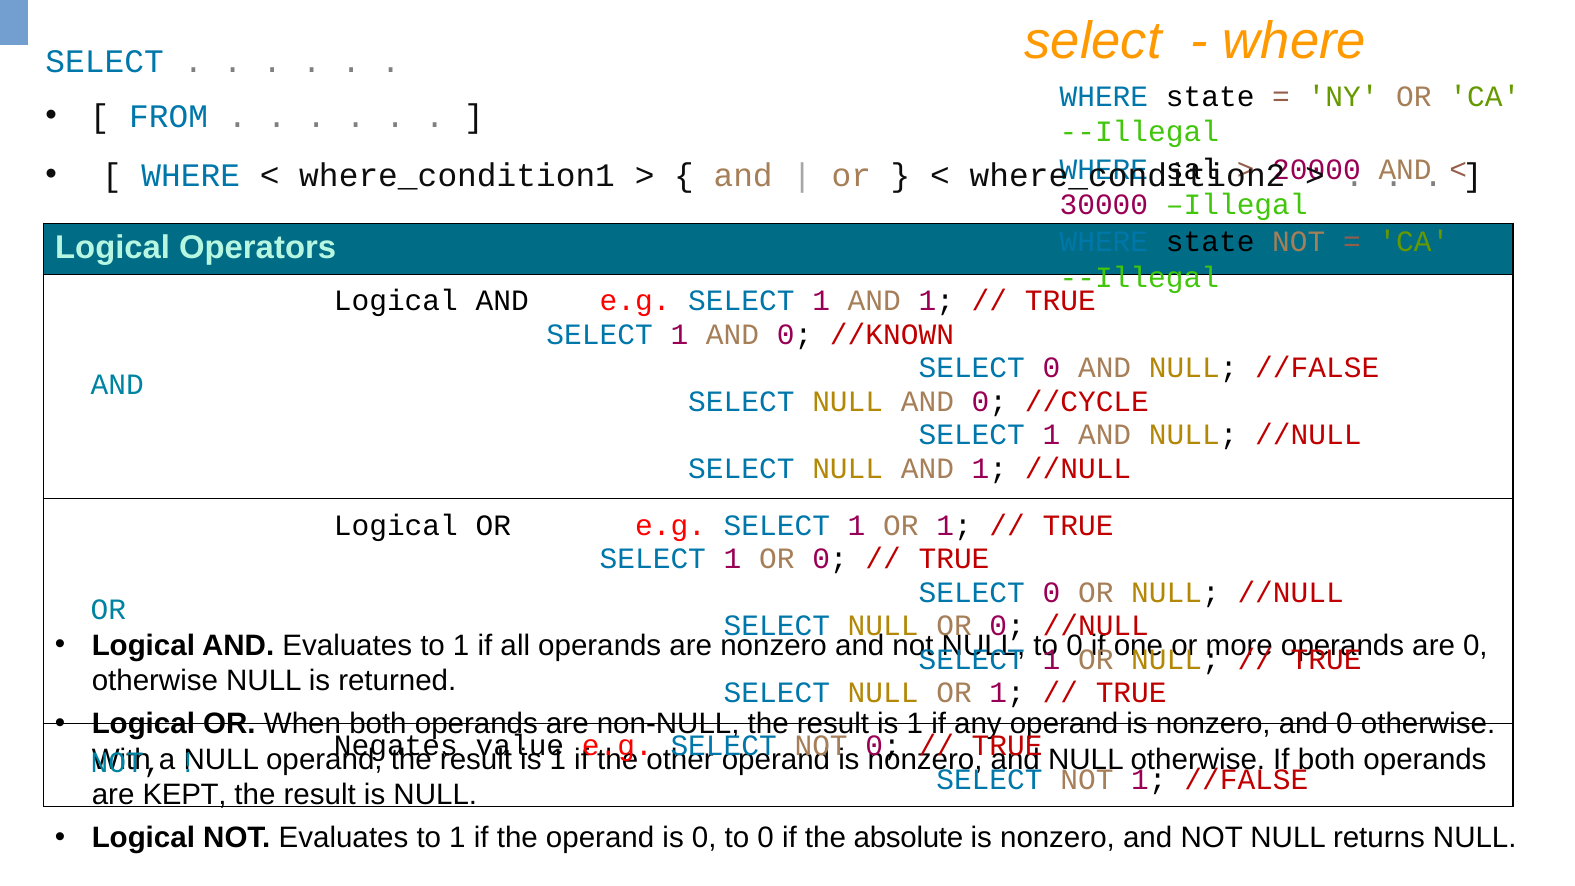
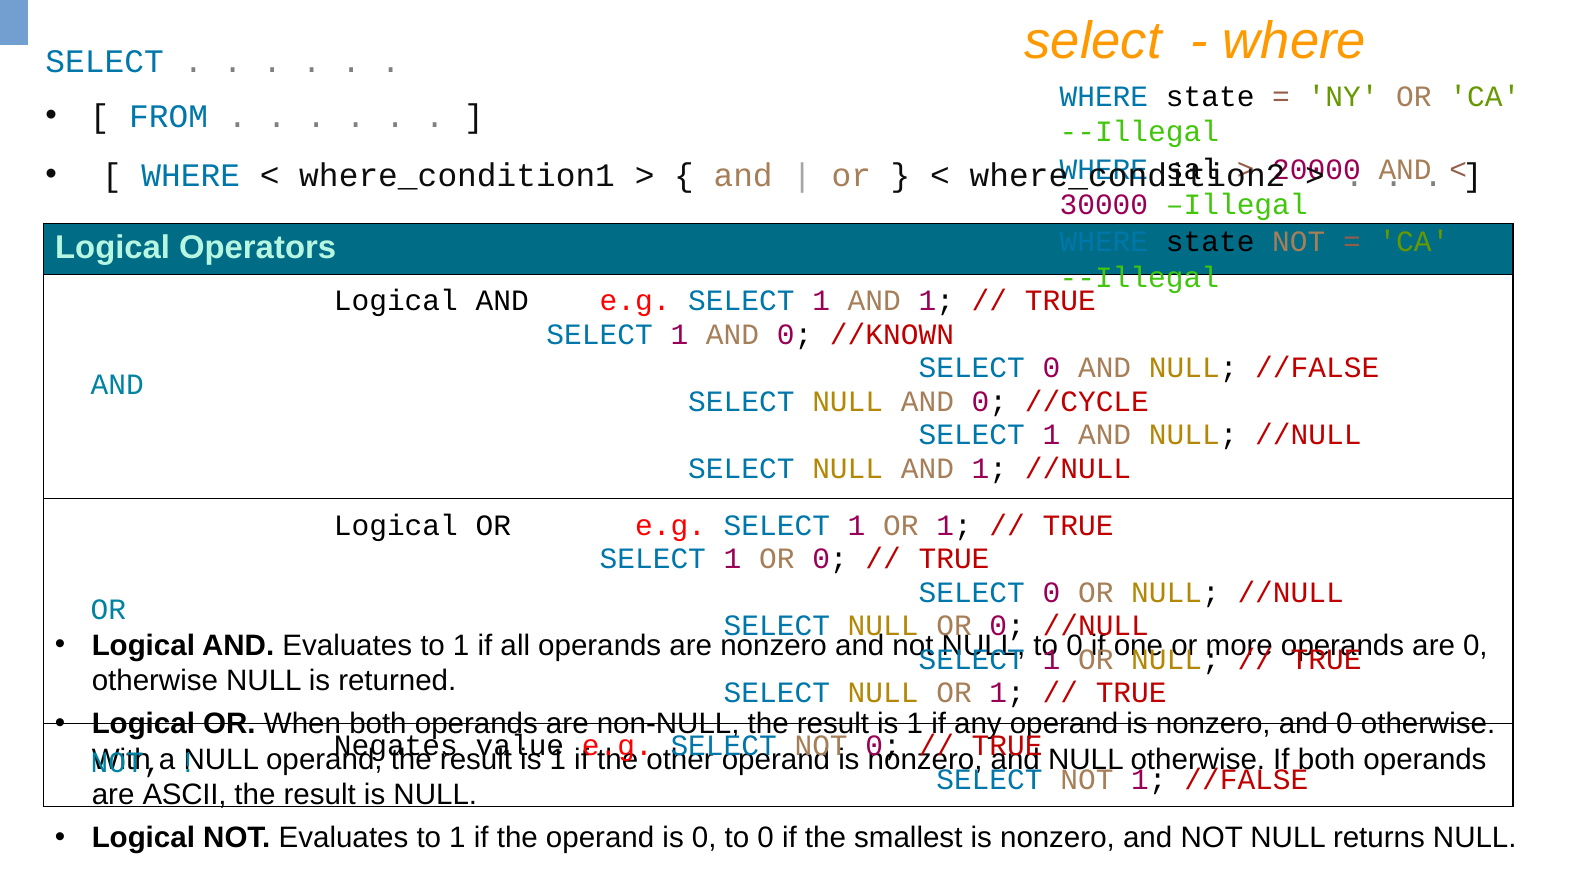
KEPT: KEPT -> ASCII
absolute: absolute -> smallest
